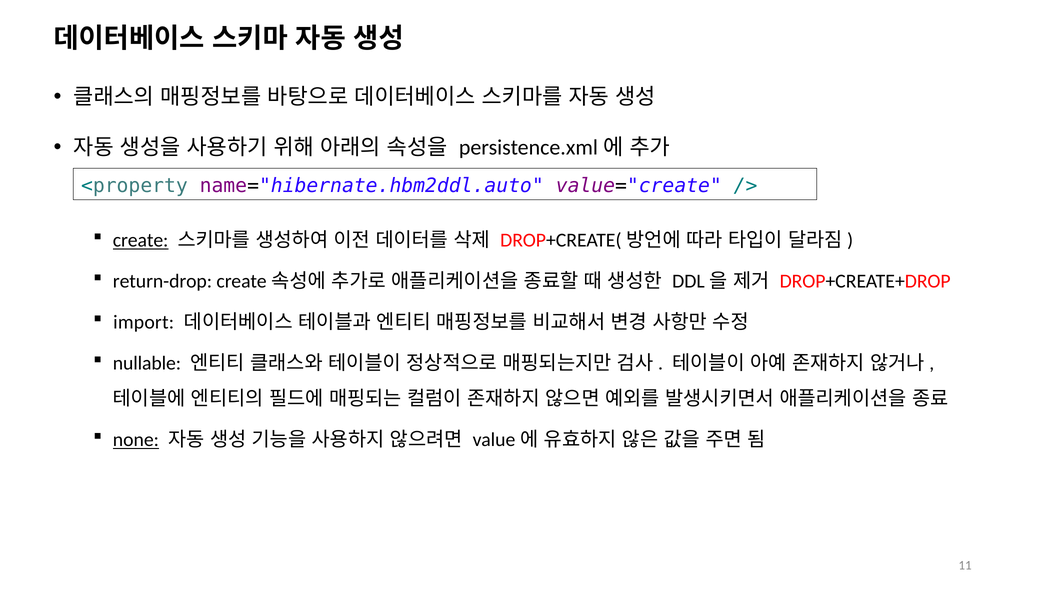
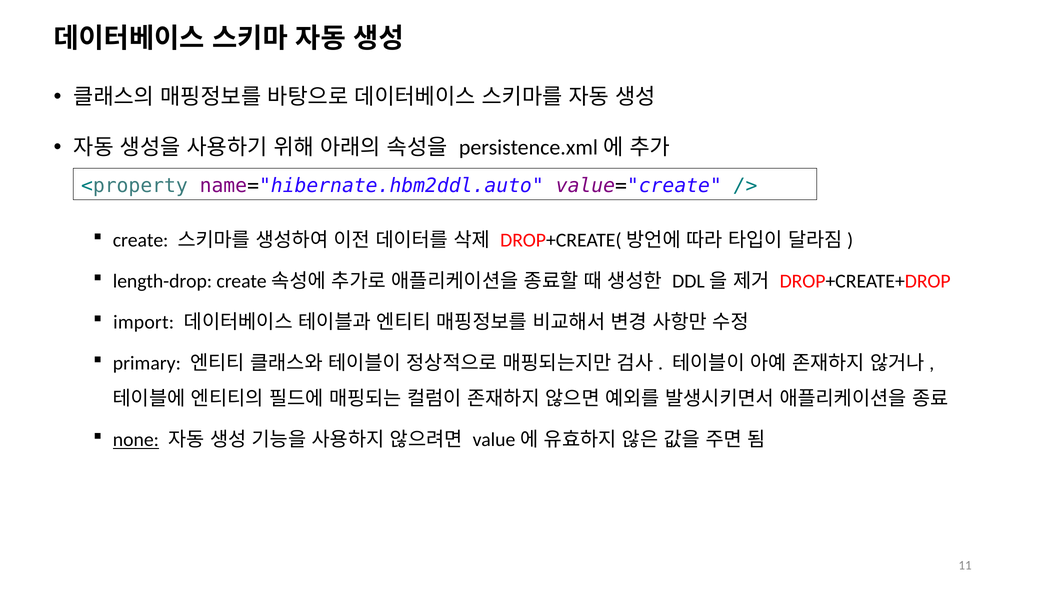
create underline: present -> none
return-drop: return-drop -> length-drop
nullable: nullable -> primary
